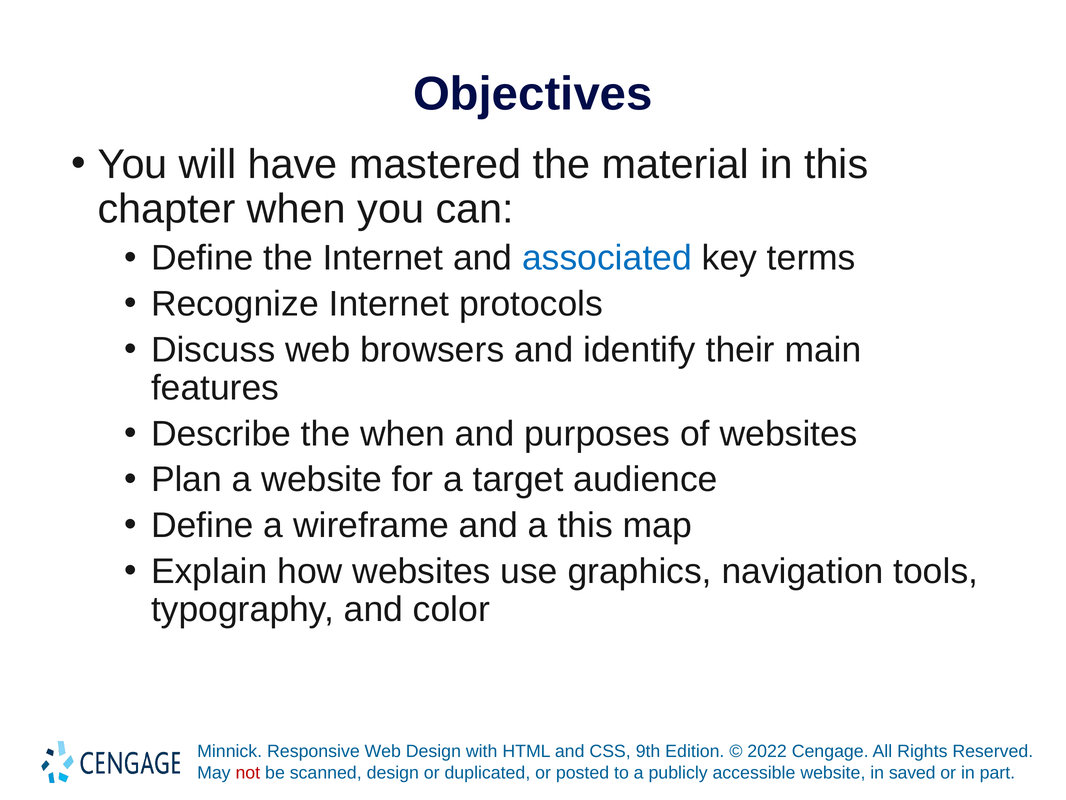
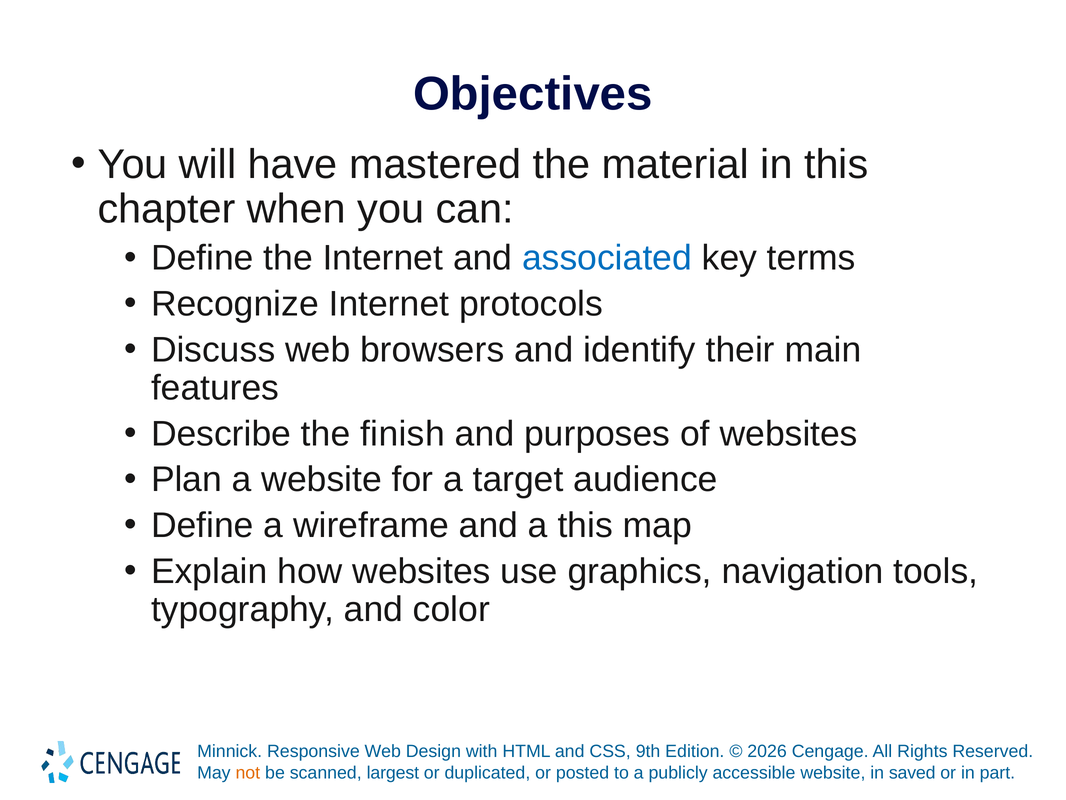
the when: when -> finish
2022: 2022 -> 2026
not colour: red -> orange
scanned design: design -> largest
